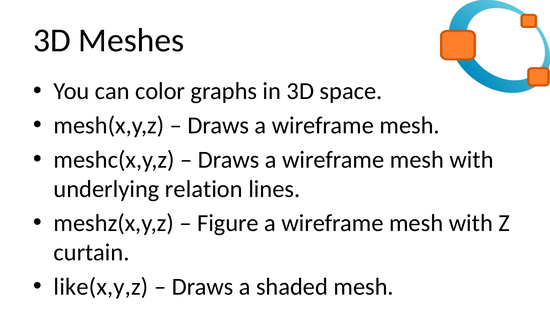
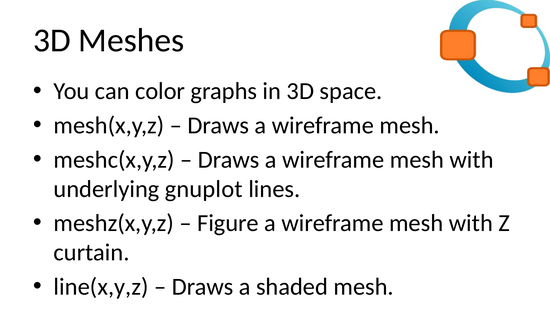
relation: relation -> gnuplot
like(x,y,z: like(x,y,z -> line(x,y,z
